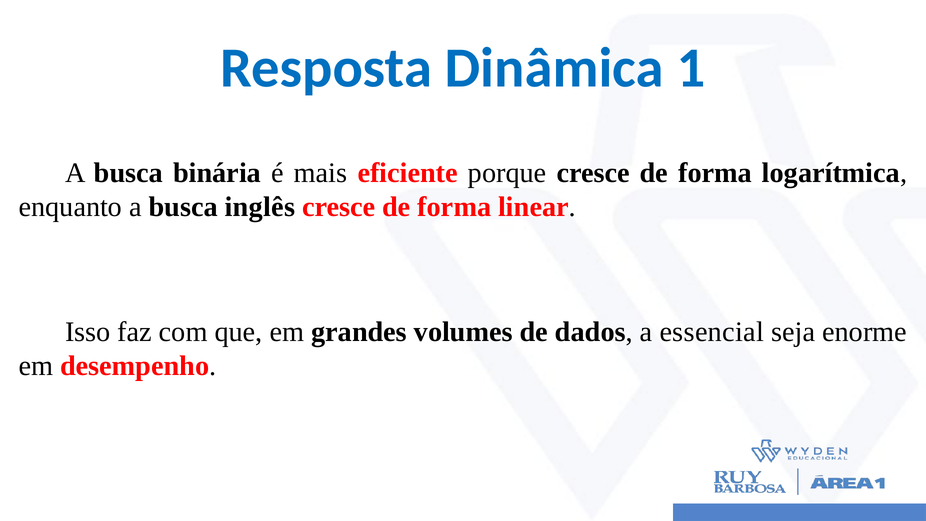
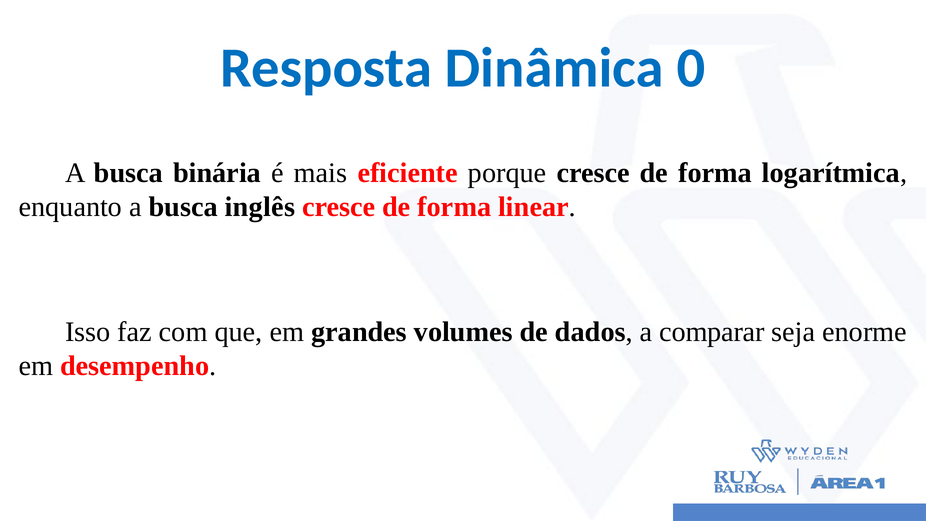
1: 1 -> 0
essencial: essencial -> comparar
